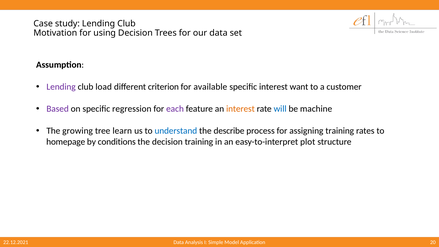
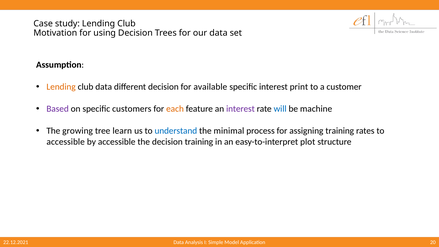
Lending at (61, 87) colour: purple -> orange
club load: load -> data
different criterion: criterion -> decision
want: want -> print
regression: regression -> customers
each colour: purple -> orange
interest at (240, 109) colour: orange -> purple
describe: describe -> minimal
homepage at (66, 142): homepage -> accessible
by conditions: conditions -> accessible
